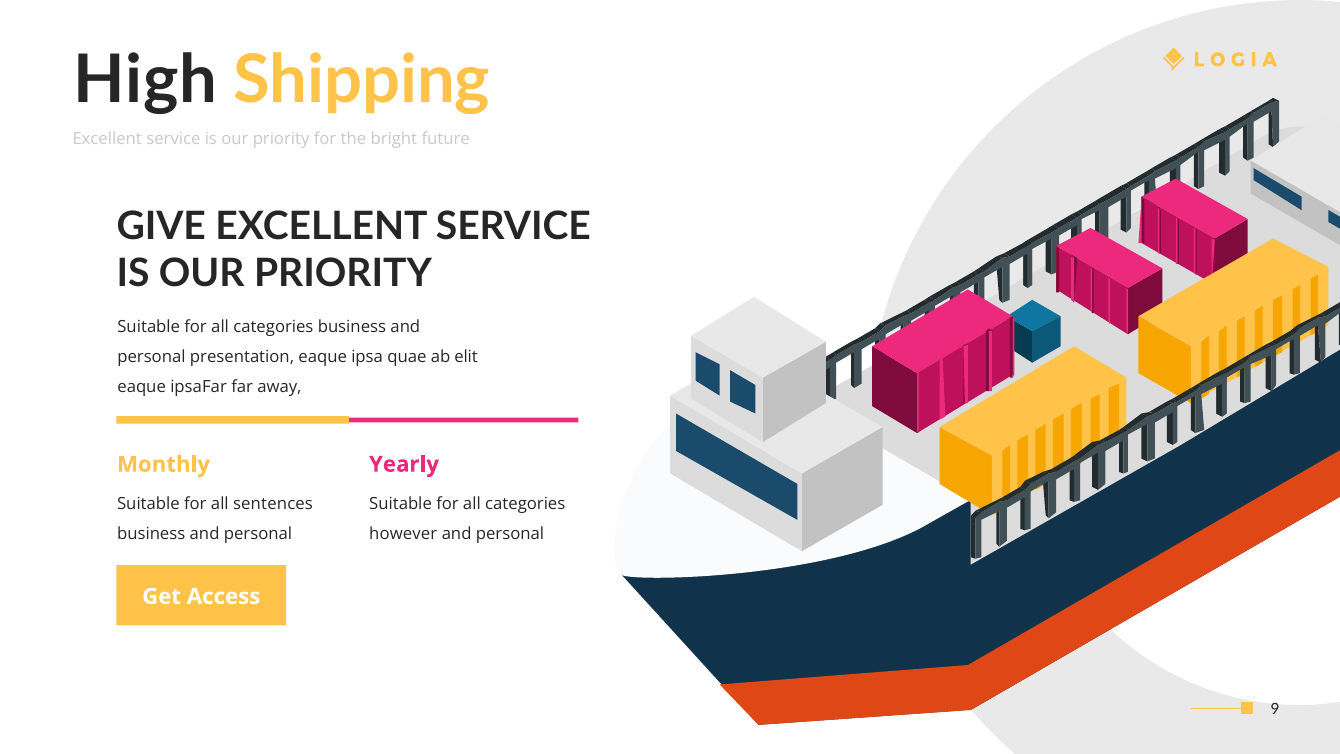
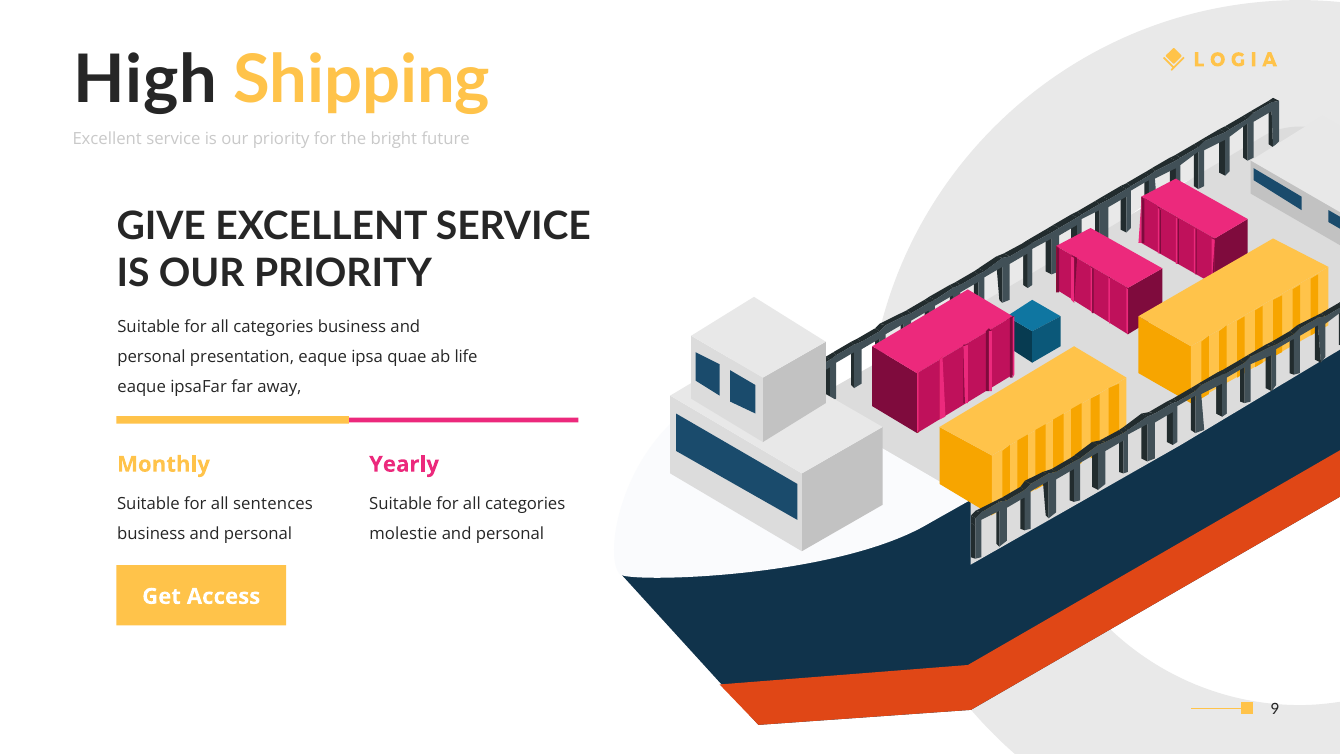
elit: elit -> life
however: however -> molestie
